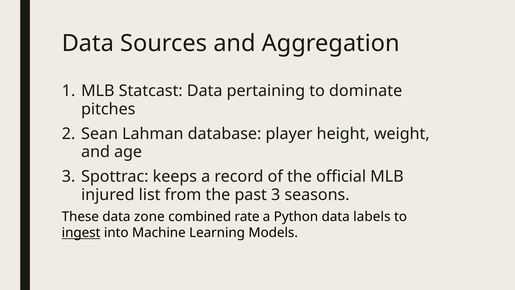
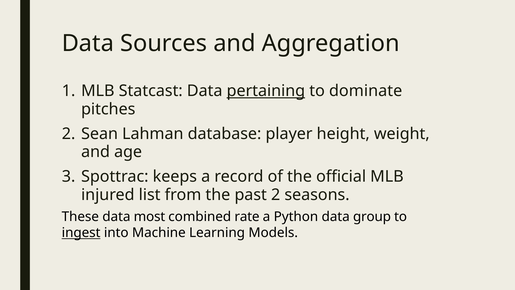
pertaining underline: none -> present
past 3: 3 -> 2
zone: zone -> most
labels: labels -> group
